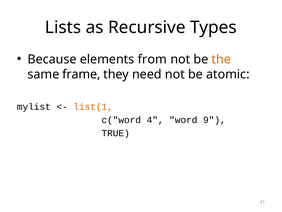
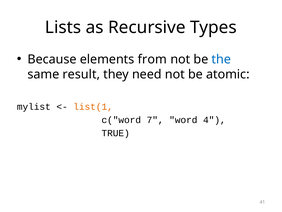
the colour: orange -> blue
frame: frame -> result
4: 4 -> 7
9: 9 -> 4
